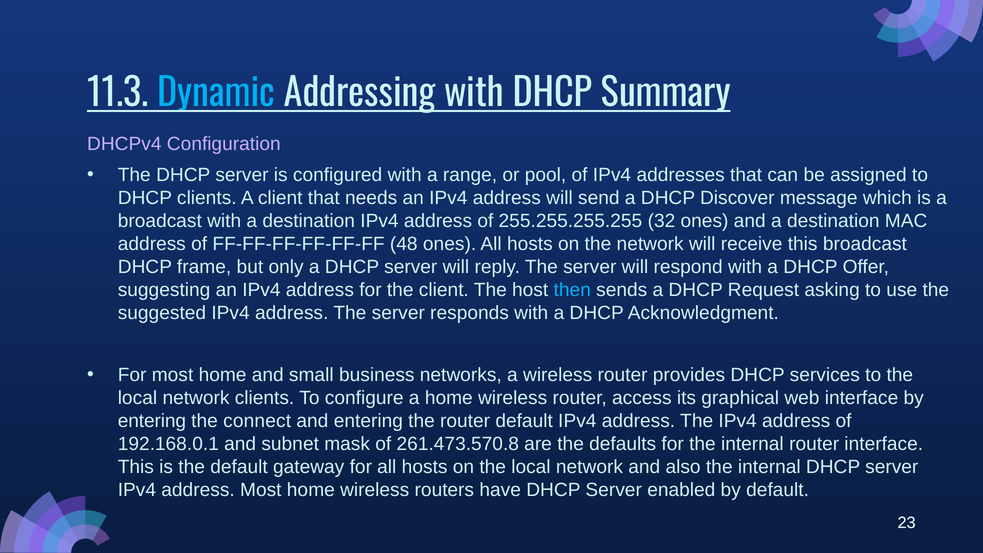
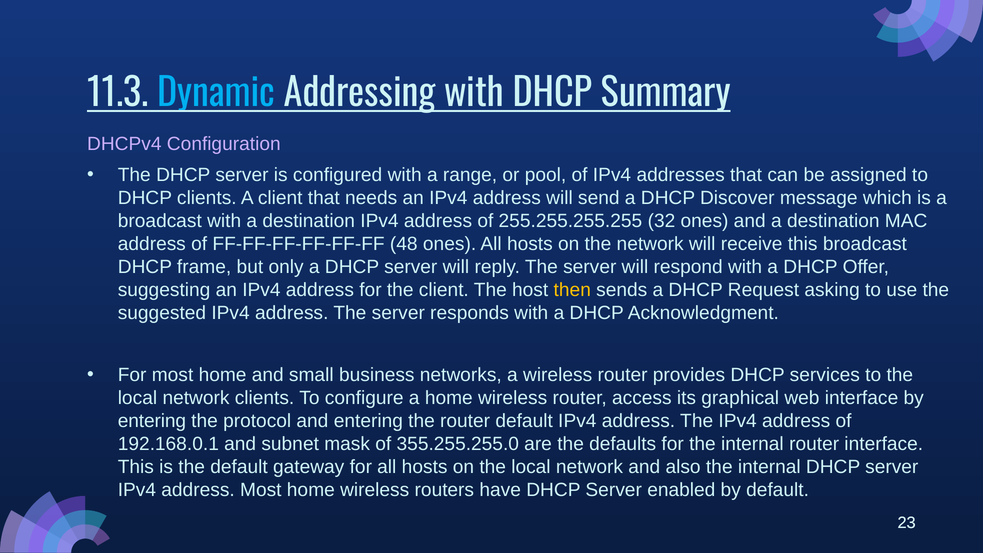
then colour: light blue -> yellow
connect: connect -> protocol
261.473.570.8: 261.473.570.8 -> 355.255.255.0
